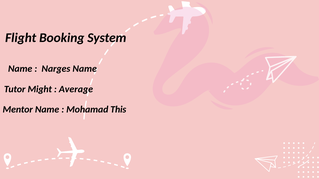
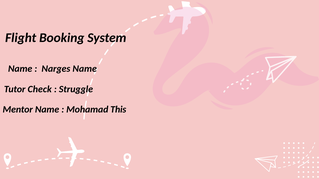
Might: Might -> Check
Average: Average -> Struggle
